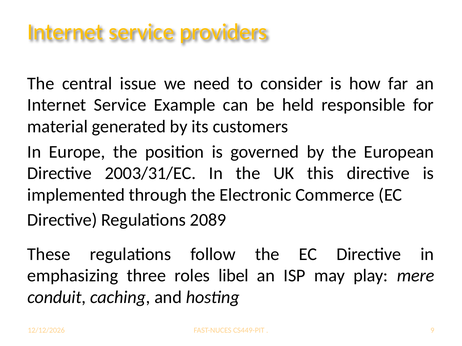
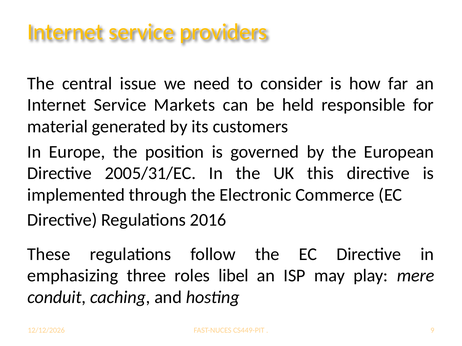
Example: Example -> Markets
2003/31/EC: 2003/31/EC -> 2005/31/EC
2089: 2089 -> 2016
